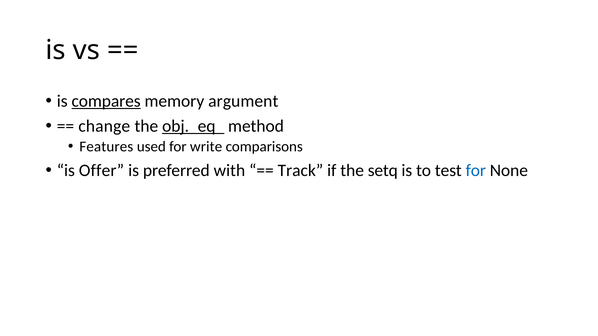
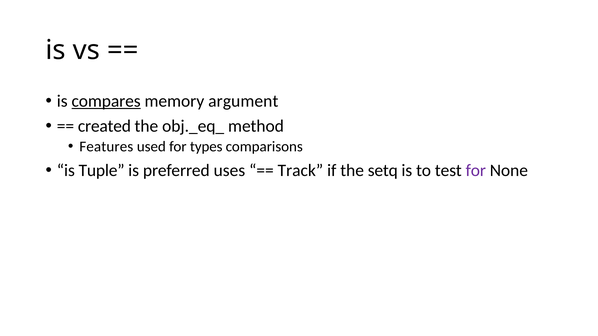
change: change -> created
obj._eq_ underline: present -> none
write: write -> types
Offer: Offer -> Tuple
with: with -> uses
for at (476, 170) colour: blue -> purple
